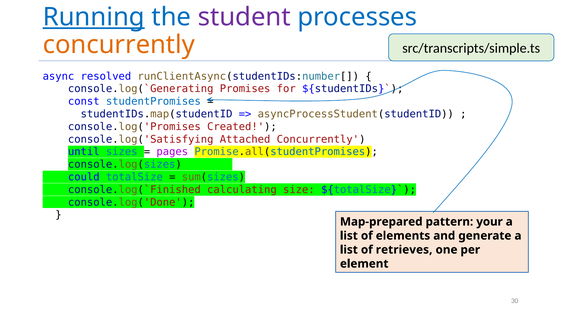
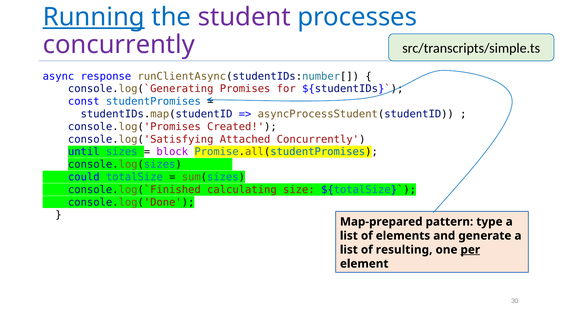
concurrently at (119, 45) colour: orange -> purple
resolved: resolved -> response
pages: pages -> block
your: your -> type
retrieves: retrieves -> resulting
per underline: none -> present
